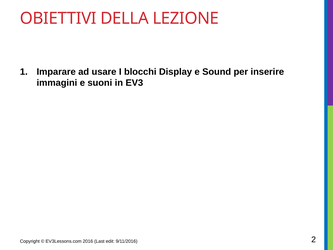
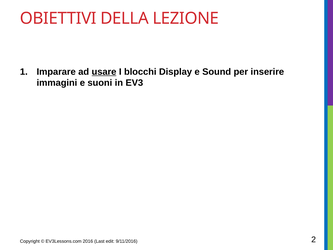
usare underline: none -> present
